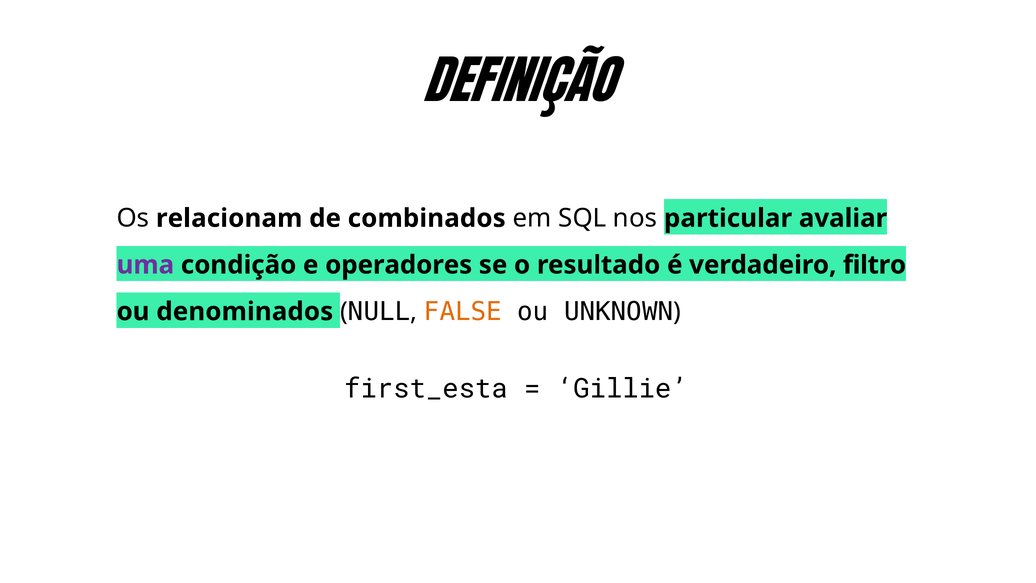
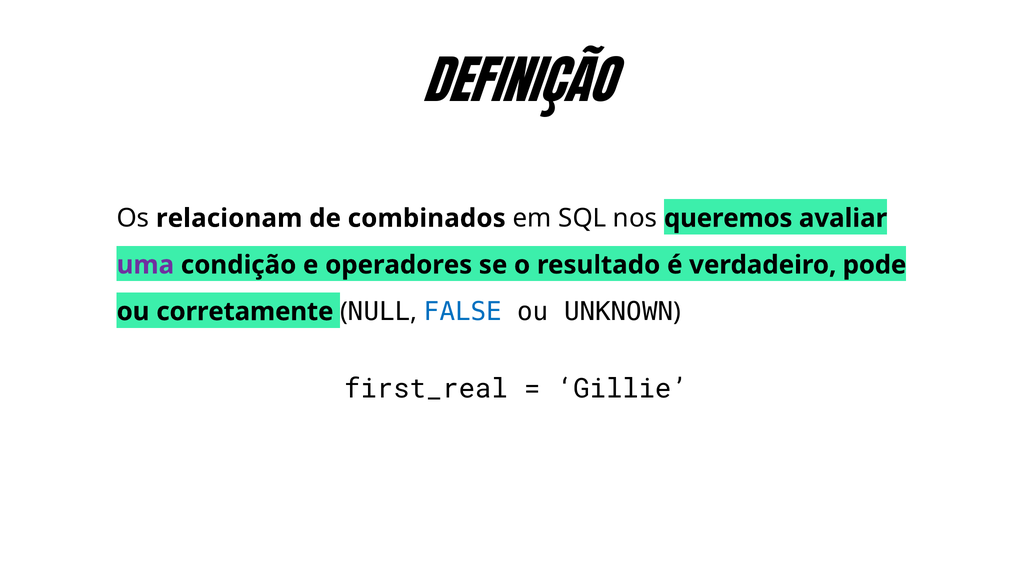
particular: particular -> queremos
filtro: filtro -> pode
denominados: denominados -> corretamente
FALSE colour: orange -> blue
first_esta: first_esta -> first_real
